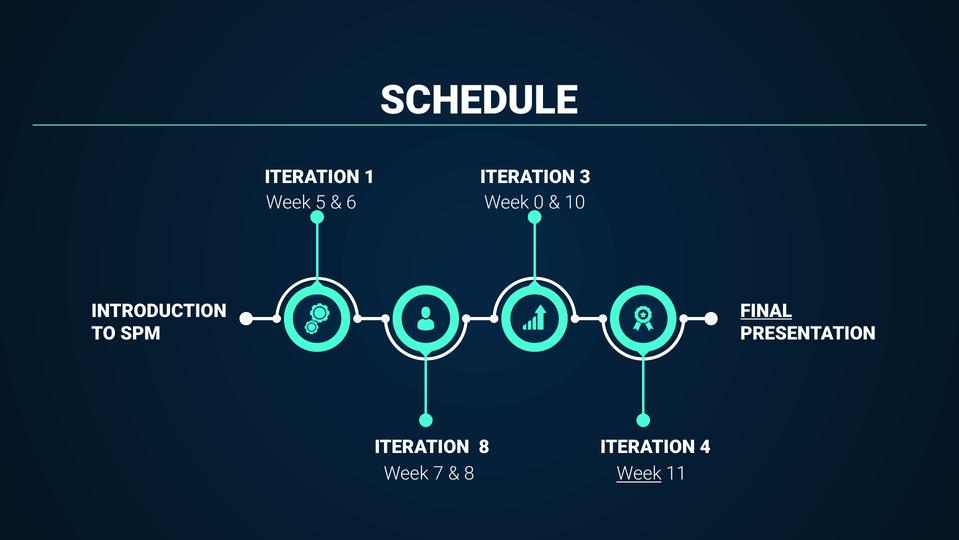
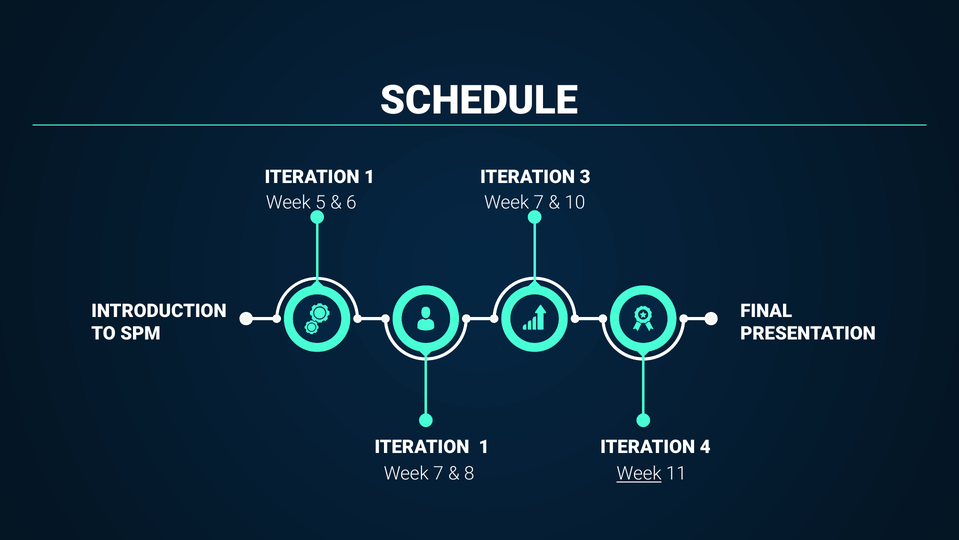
0 at (539, 203): 0 -> 7
FINAL underline: present -> none
8 at (484, 447): 8 -> 1
